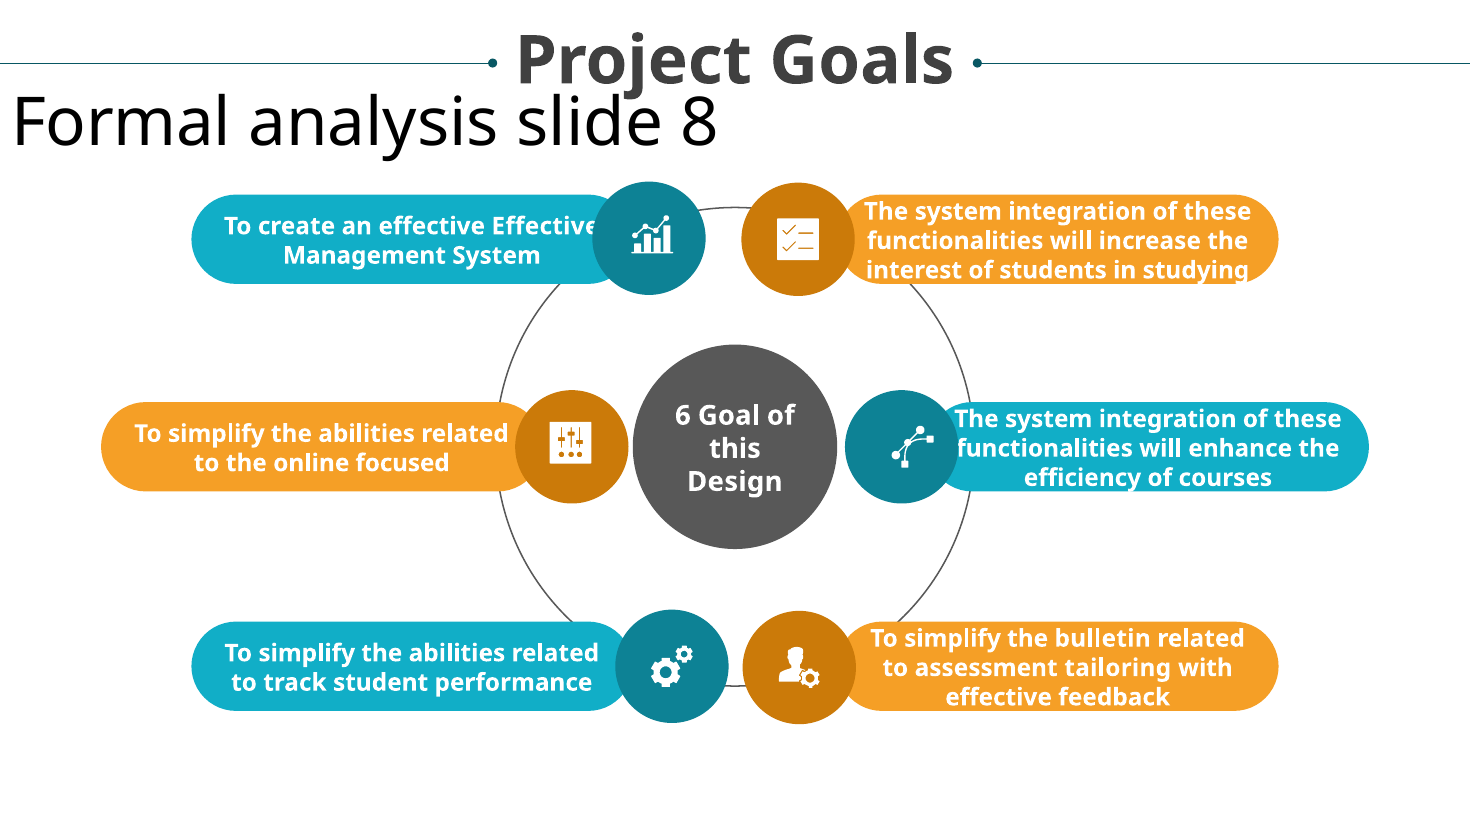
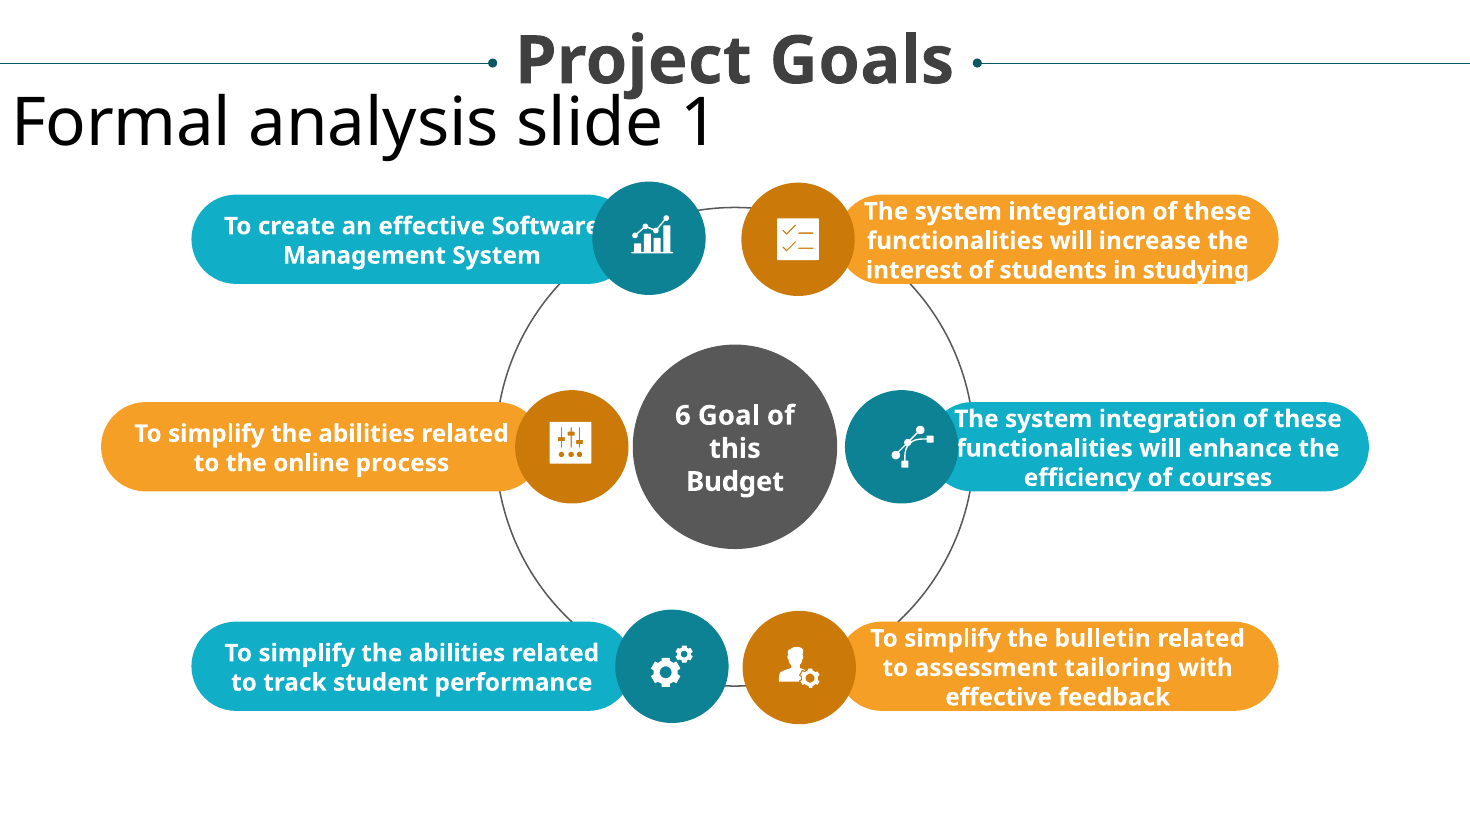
8: 8 -> 1
effective Effective: Effective -> Software
focused: focused -> process
Design: Design -> Budget
